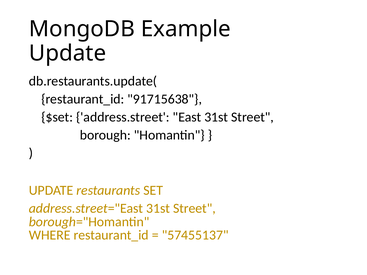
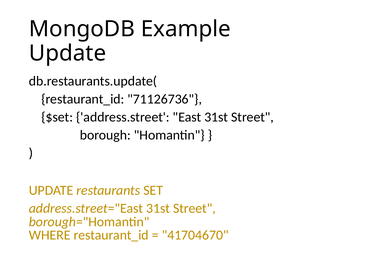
91715638: 91715638 -> 71126736
57455137: 57455137 -> 41704670
